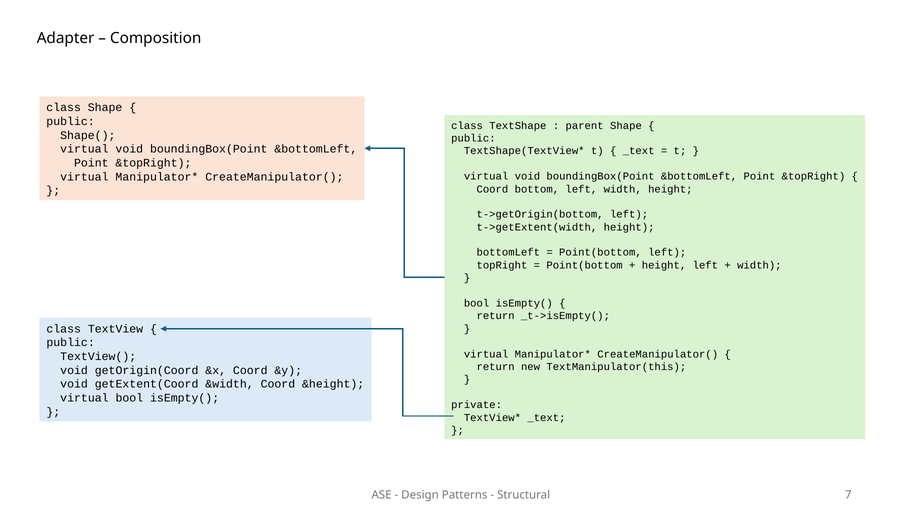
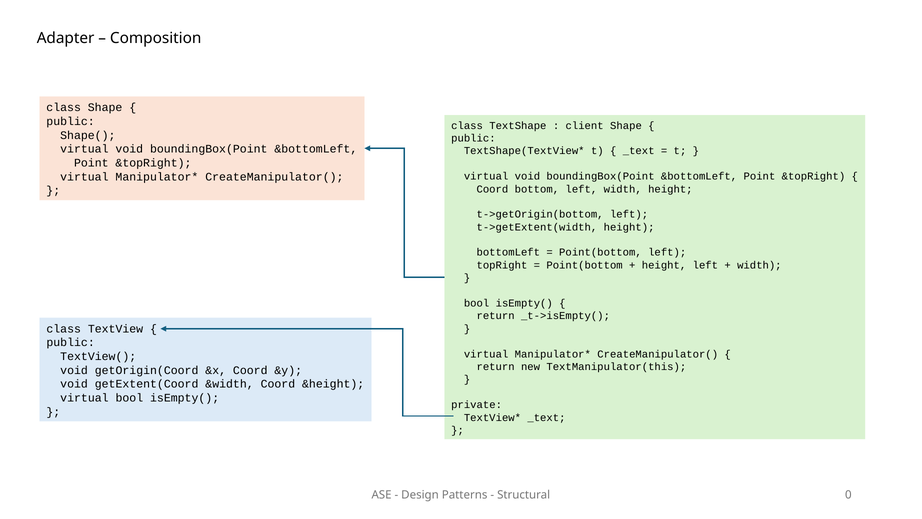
parent: parent -> client
7: 7 -> 0
